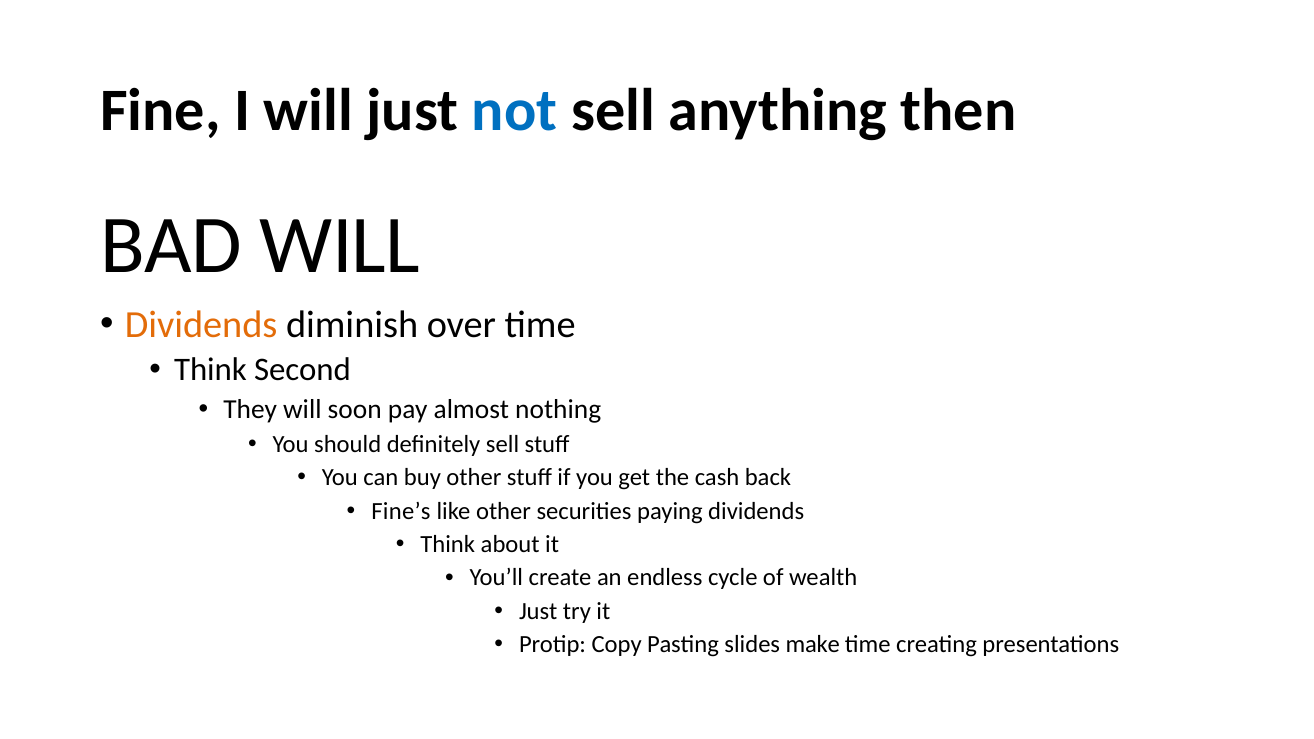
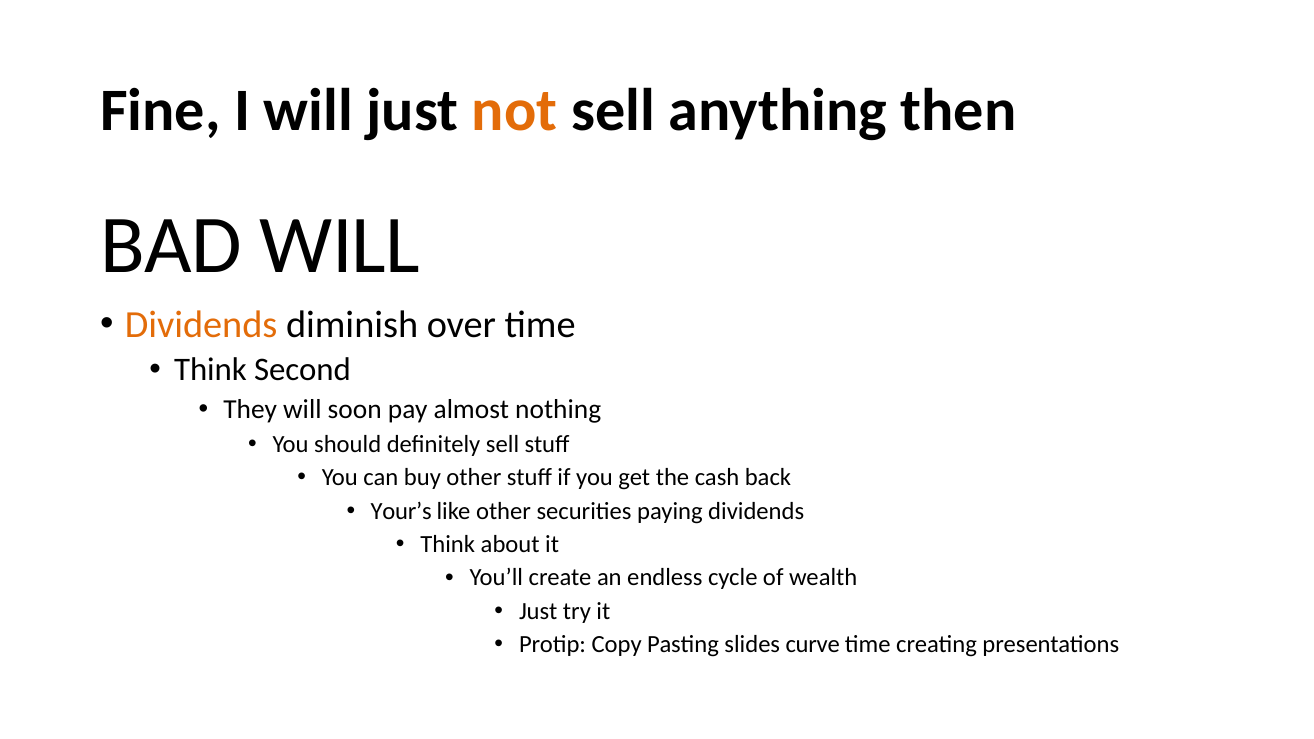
not colour: blue -> orange
Fine’s: Fine’s -> Your’s
make: make -> curve
